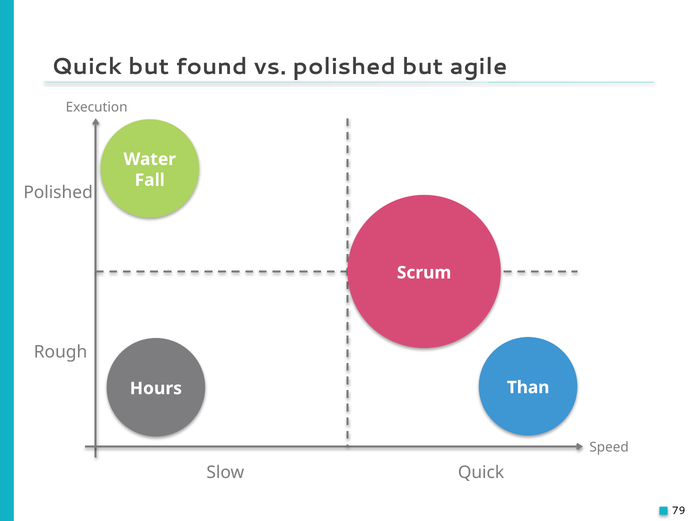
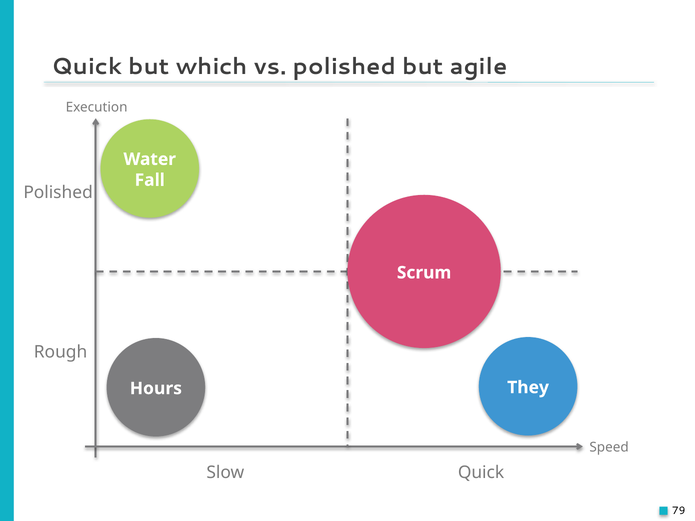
found: found -> which
Than: Than -> They
